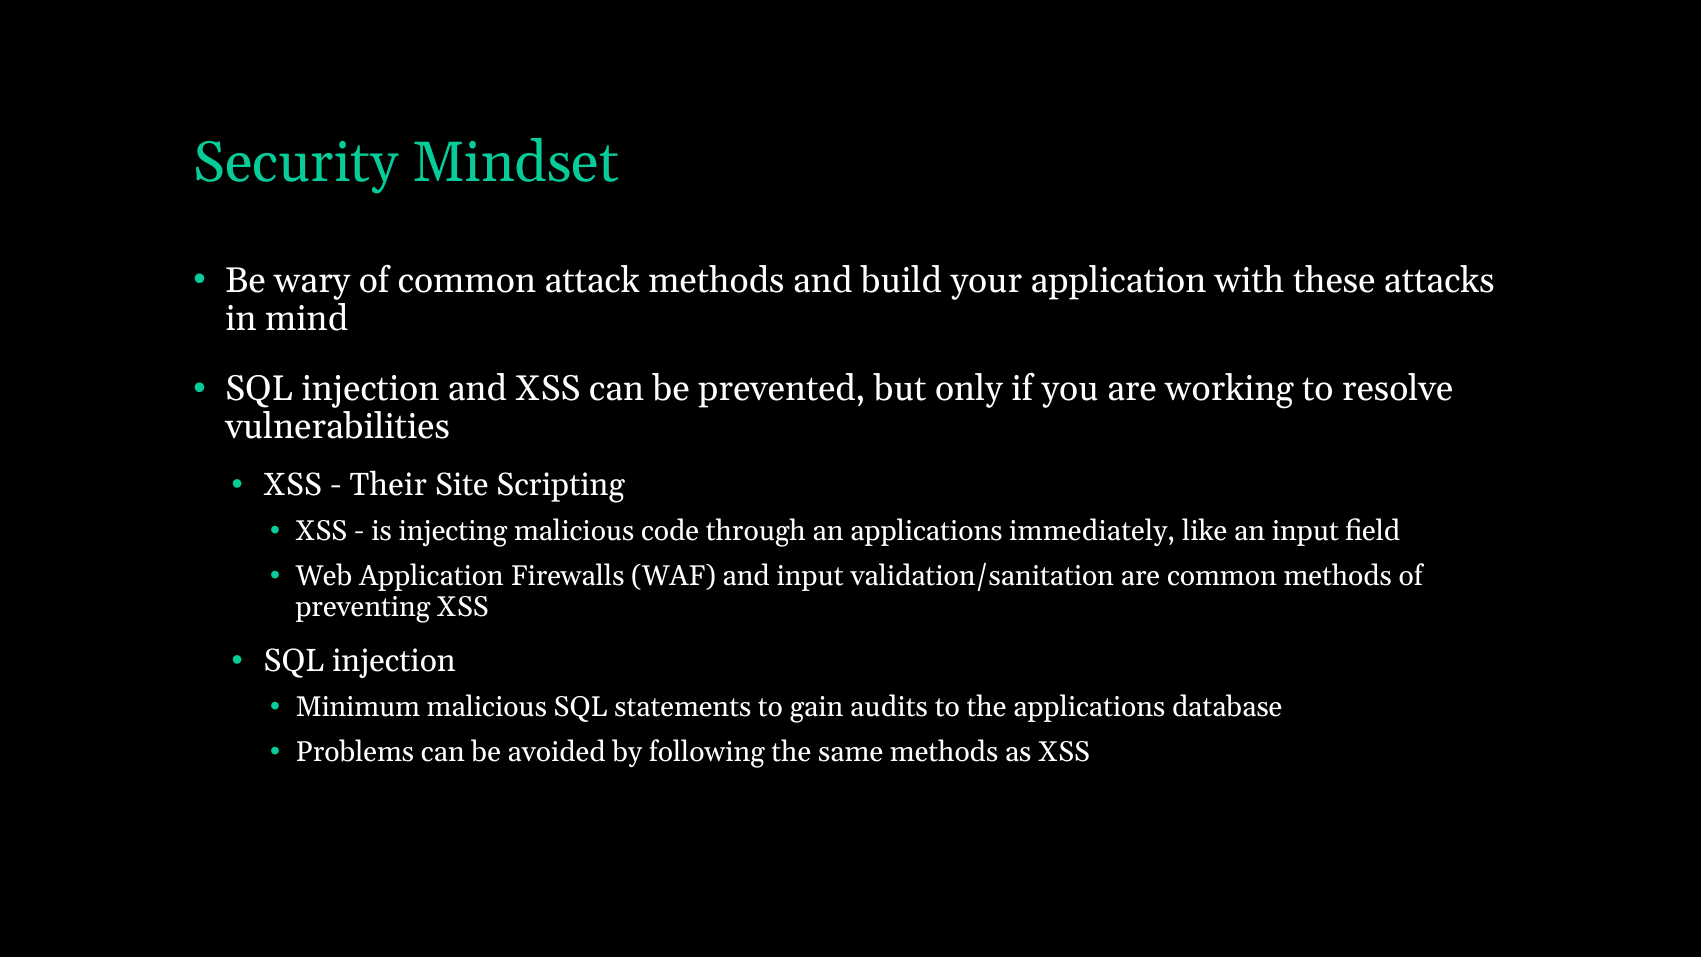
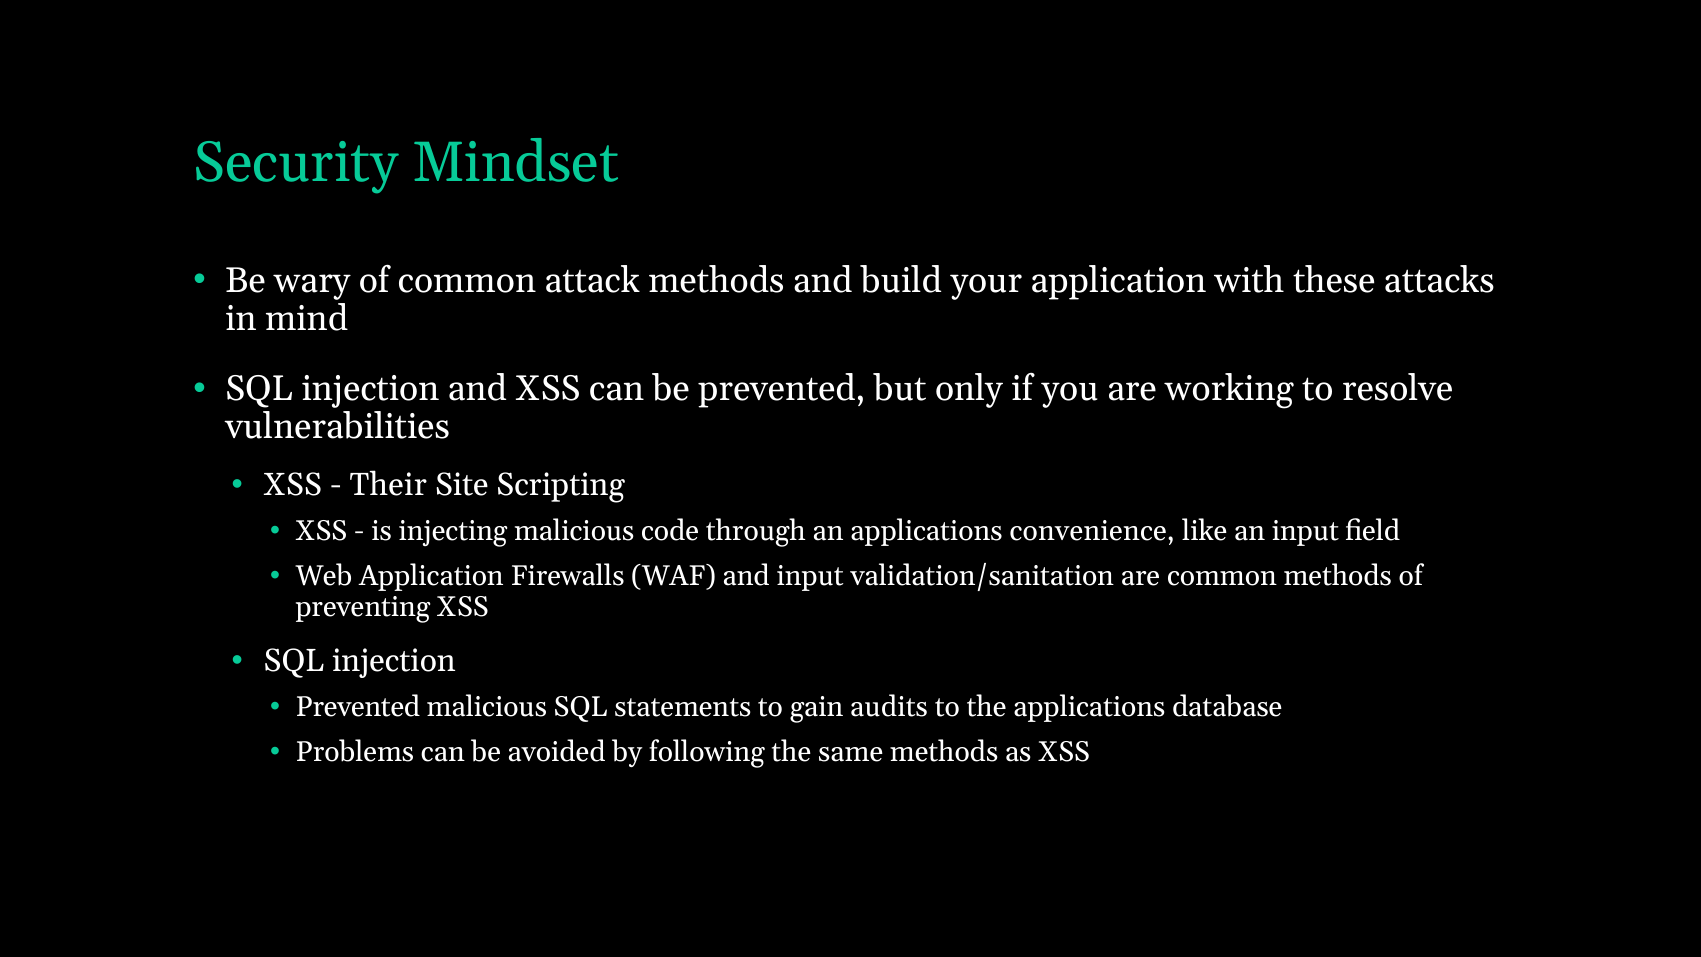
immediately: immediately -> convenience
Minimum at (358, 707): Minimum -> Prevented
